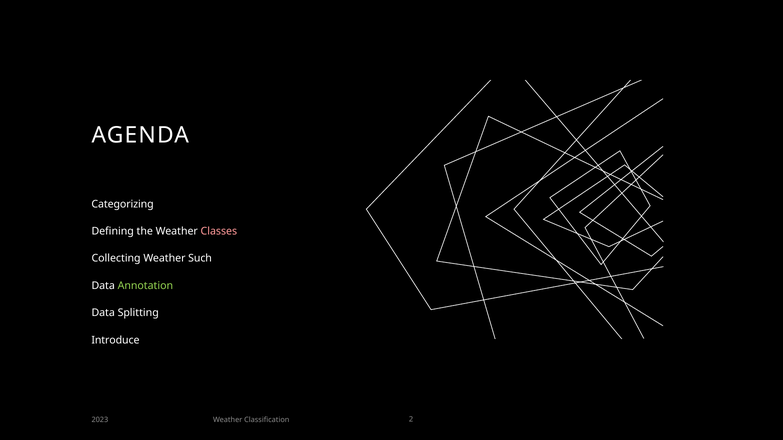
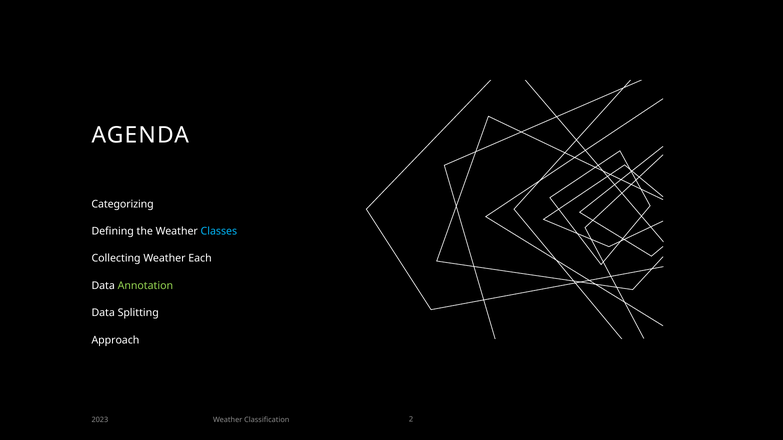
Classes colour: pink -> light blue
Such: Such -> Each
Introduce: Introduce -> Approach
